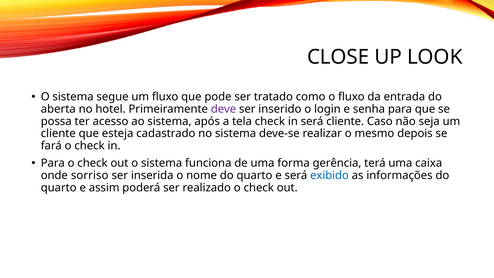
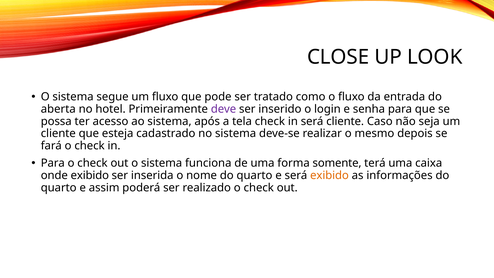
gerência: gerência -> somente
onde sorriso: sorriso -> exibido
exibido at (329, 175) colour: blue -> orange
